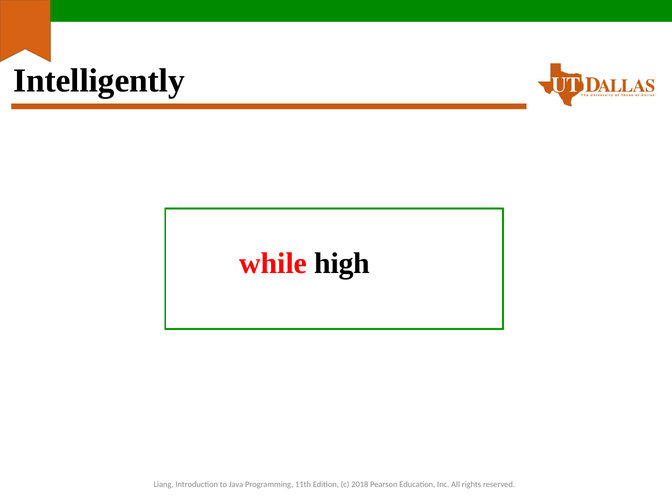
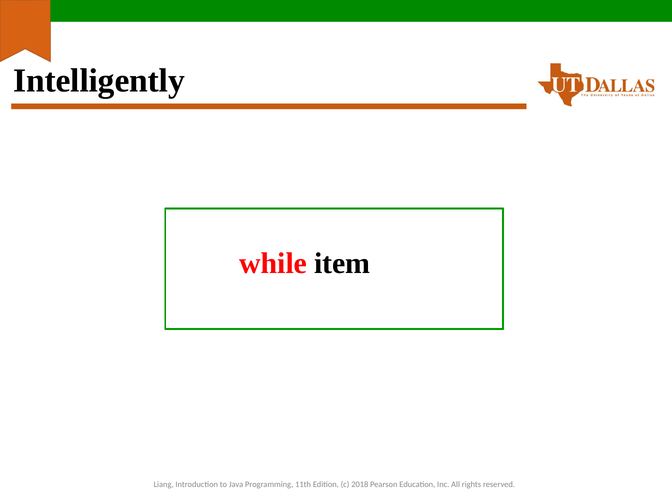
high: high -> item
